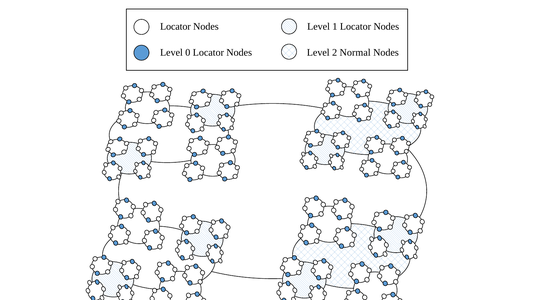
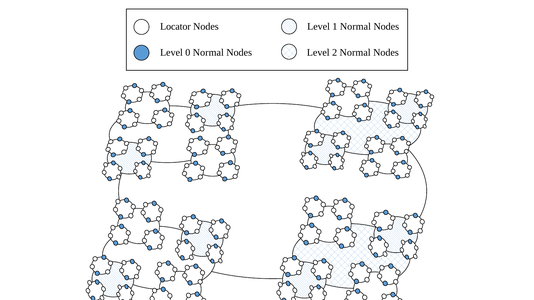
1 Locator: Locator -> Normal
0 Locator: Locator -> Normal
